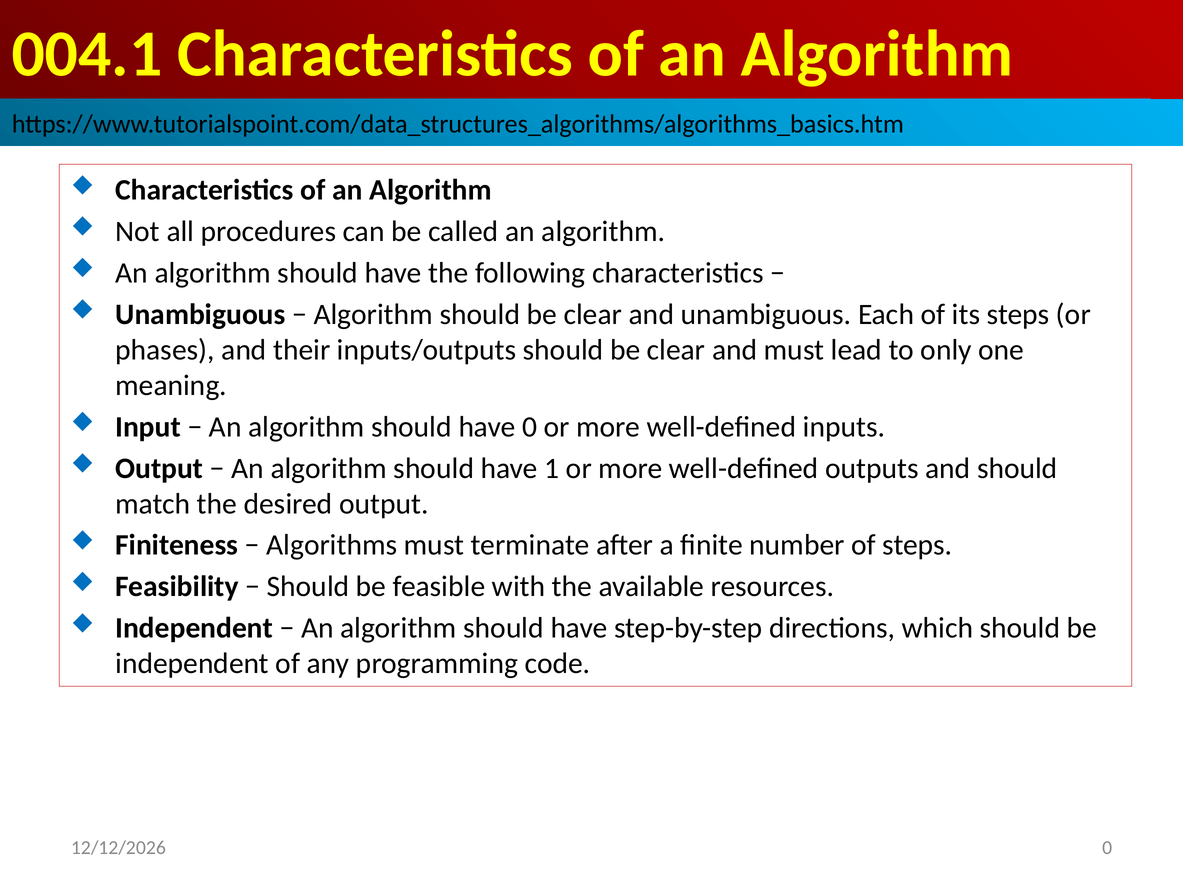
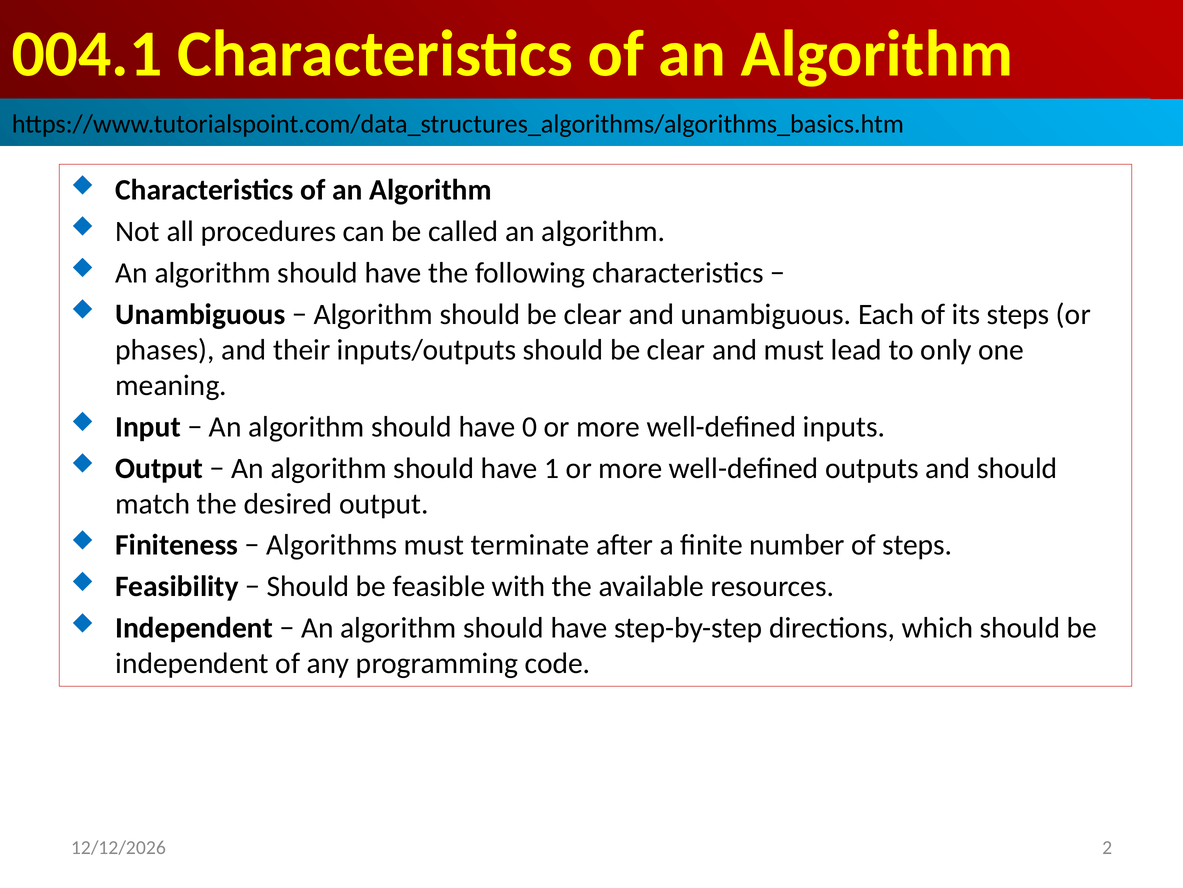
0 at (1107, 847): 0 -> 2
